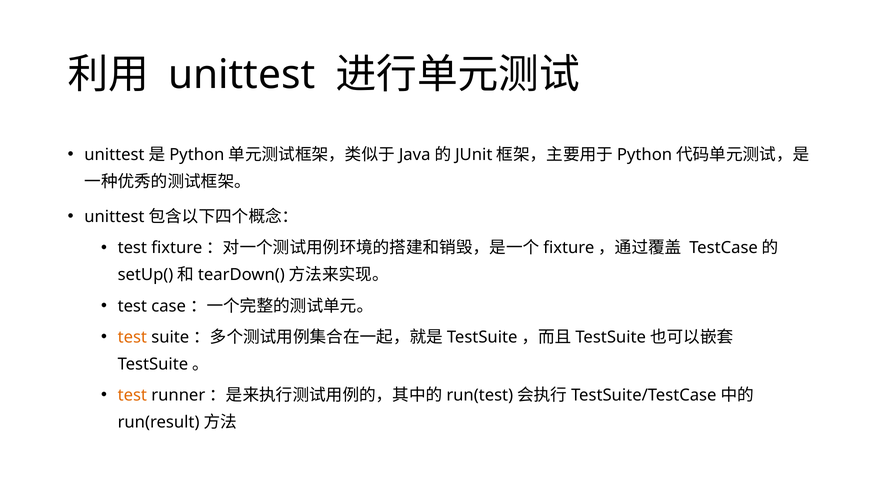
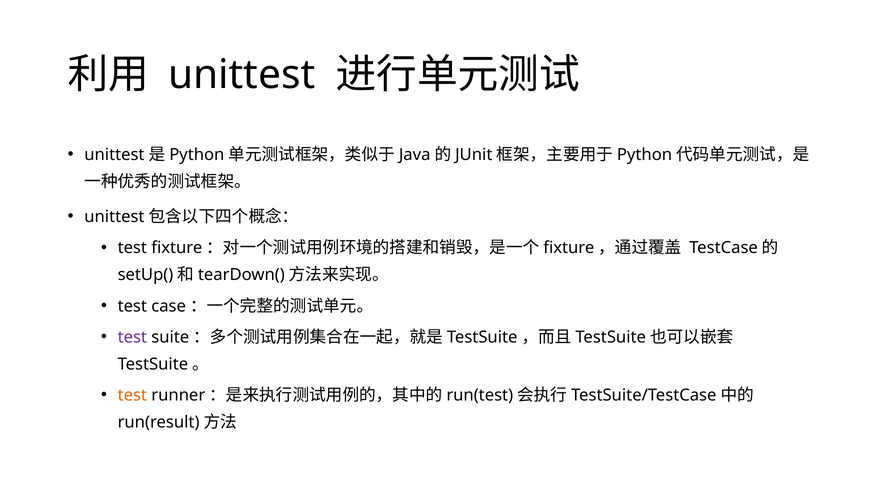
test at (132, 337) colour: orange -> purple
